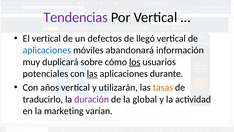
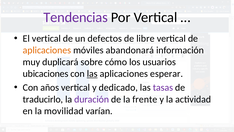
llegó: llegó -> libre
aplicaciones at (47, 50) colour: blue -> orange
los underline: present -> none
potenciales: potenciales -> ubicaciones
durante: durante -> esperar
utilizarán: utilizarán -> dedicado
tasas colour: orange -> purple
global: global -> frente
marketing: marketing -> movilidad
